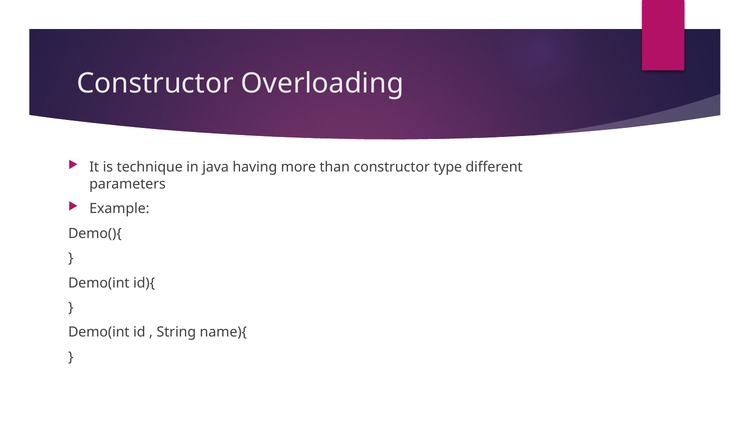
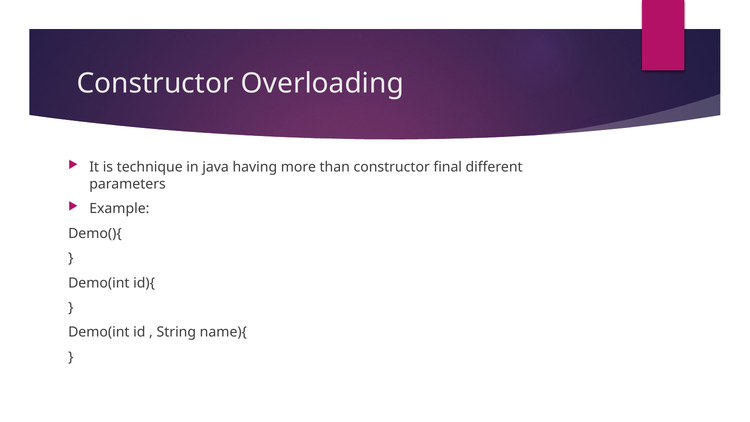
type: type -> final
